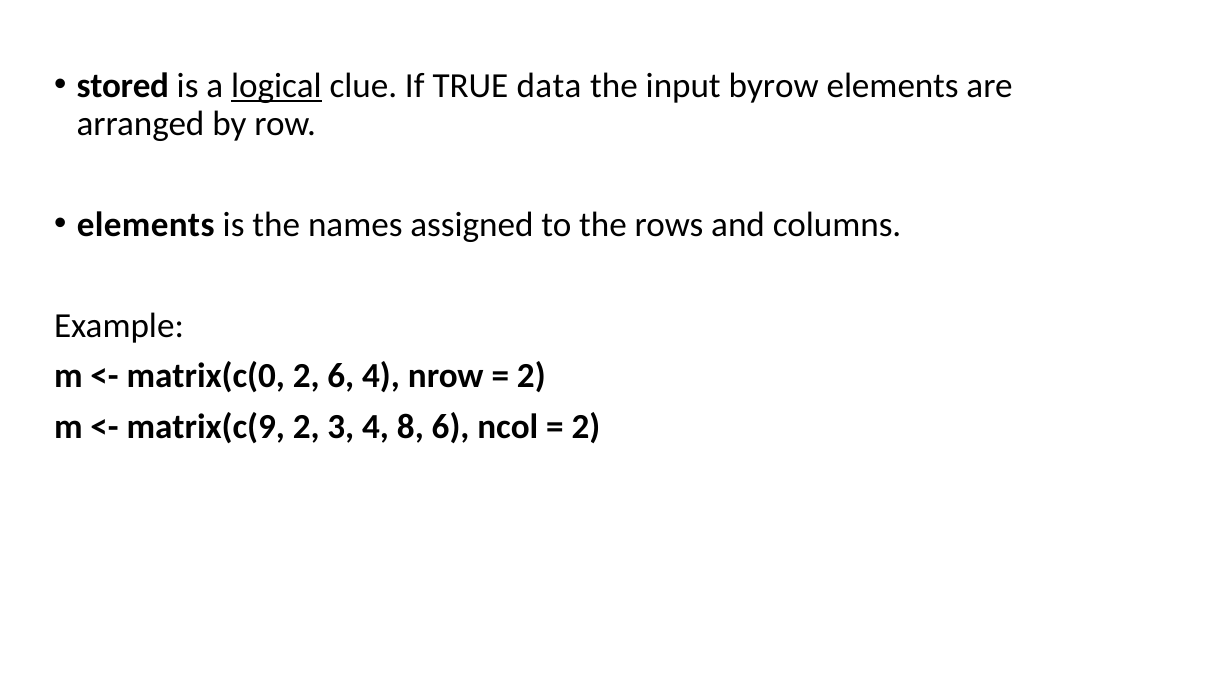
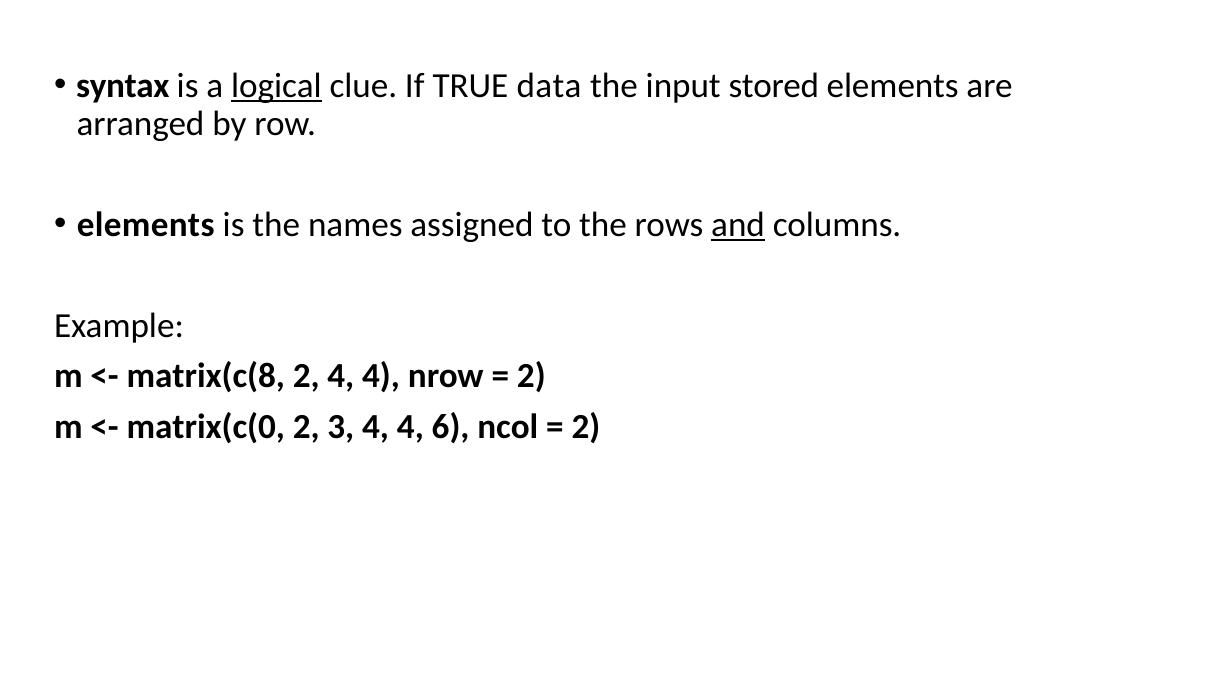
stored: stored -> syntax
byrow: byrow -> stored
and underline: none -> present
matrix(c(0: matrix(c(0 -> matrix(c(8
2 6: 6 -> 4
matrix(c(9: matrix(c(9 -> matrix(c(0
3 4 8: 8 -> 4
